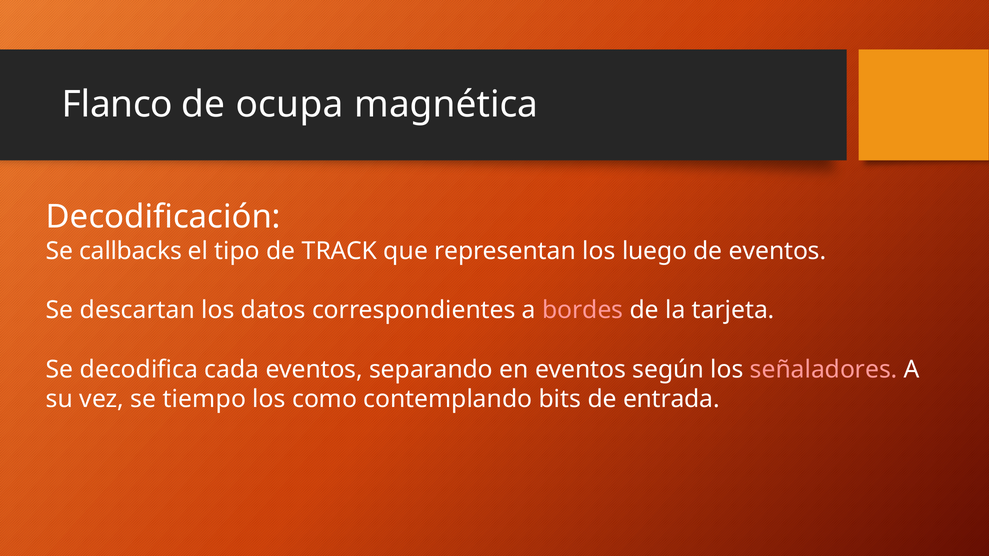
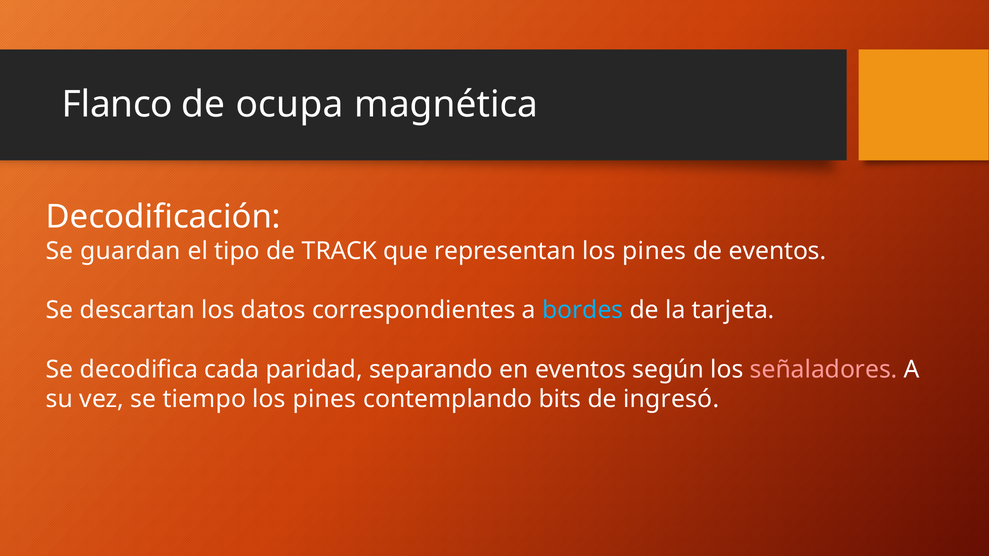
callbacks: callbacks -> guardan
representan los luego: luego -> pines
bordes colour: pink -> light blue
cada eventos: eventos -> paridad
como at (325, 399): como -> pines
entrada: entrada -> ingresó
